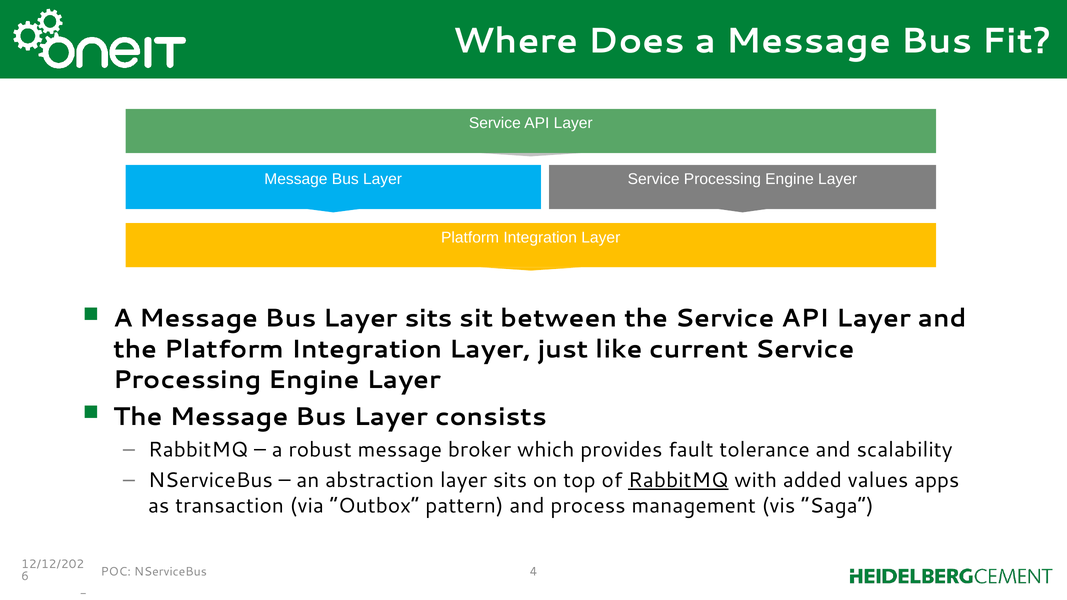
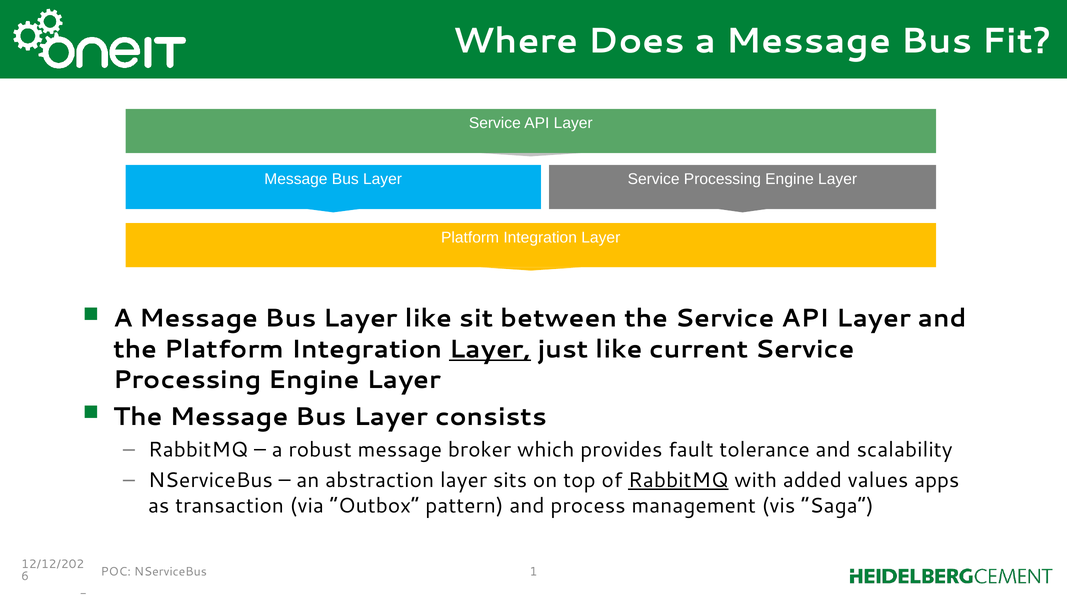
Bus Layer sits: sits -> like
Layer at (490, 349) underline: none -> present
4: 4 -> 1
